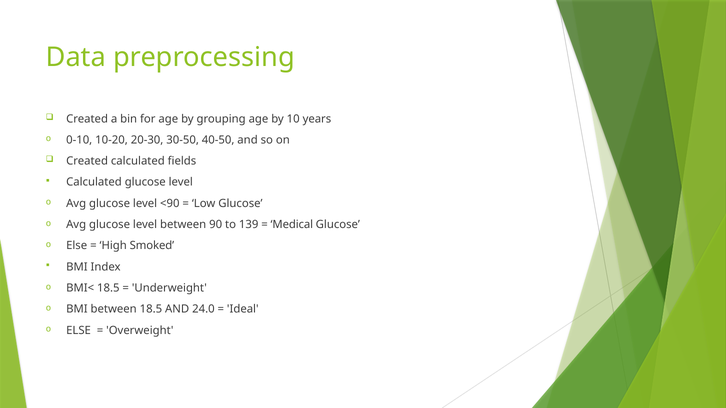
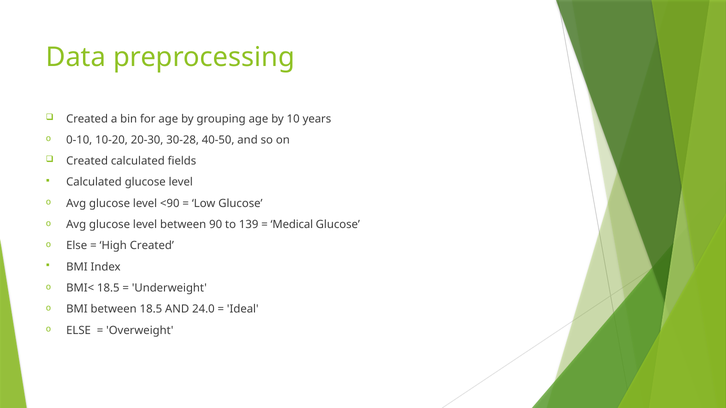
30-50: 30-50 -> 30-28
High Smoked: Smoked -> Created
